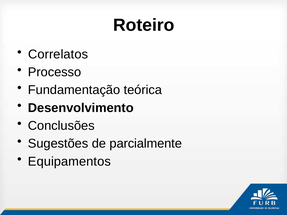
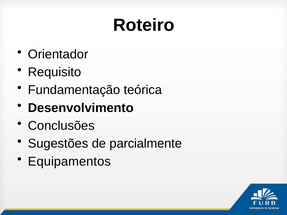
Correlatos: Correlatos -> Orientador
Processo: Processo -> Requisito
